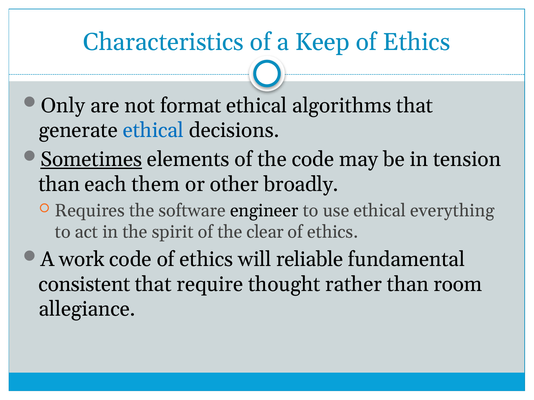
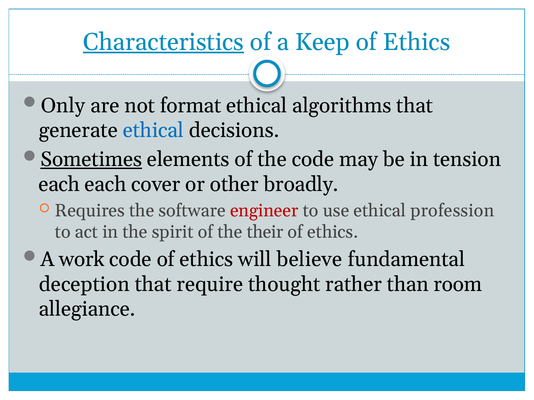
Characteristics underline: none -> present
than at (59, 184): than -> each
them: them -> cover
engineer colour: black -> red
everything: everything -> profession
clear: clear -> their
reliable: reliable -> believe
consistent: consistent -> deception
